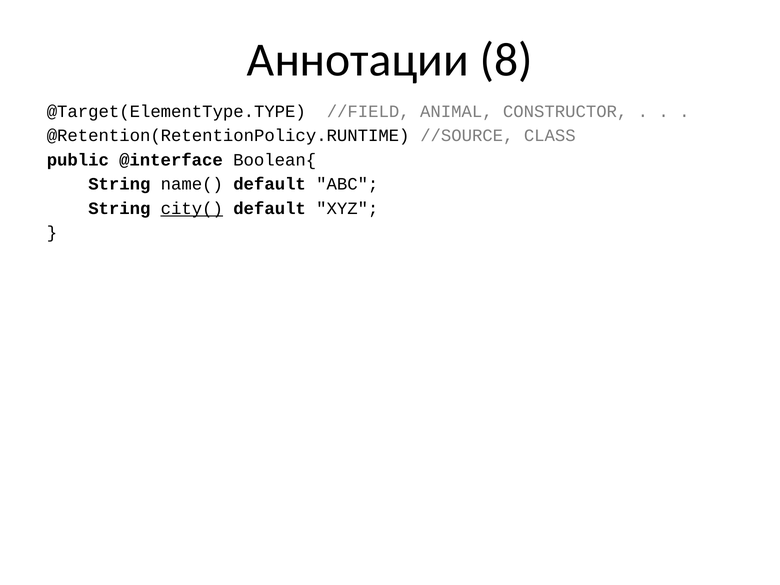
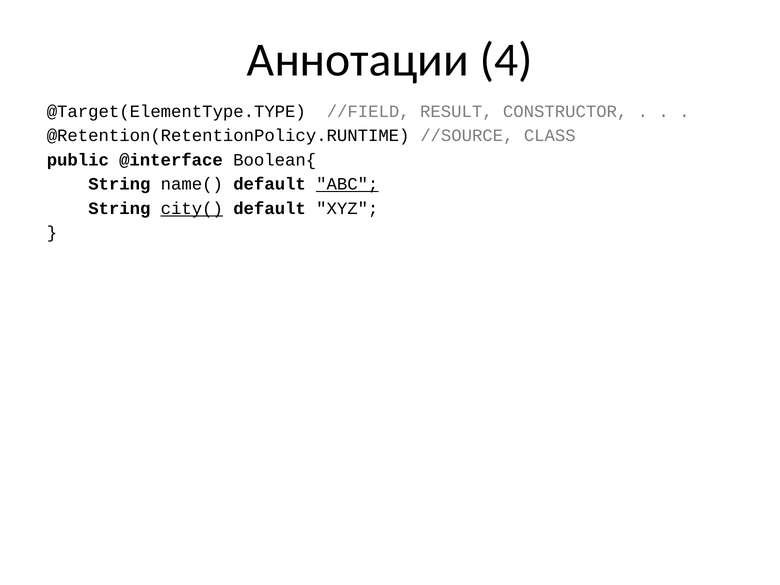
8: 8 -> 4
ANIMAL: ANIMAL -> RESULT
ABC underline: none -> present
